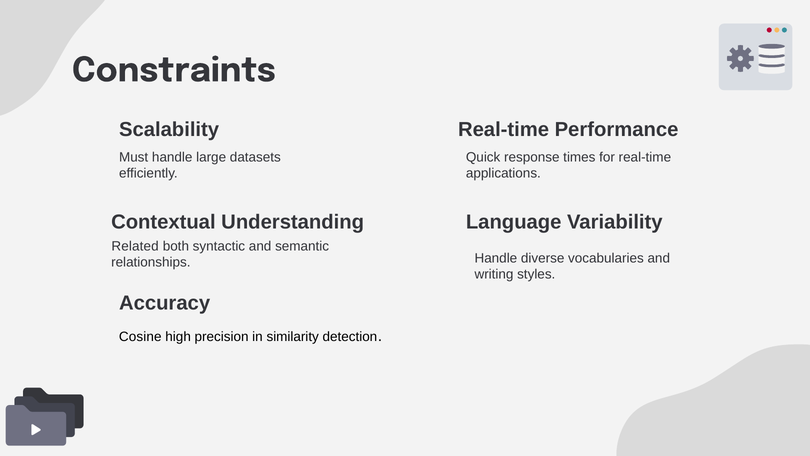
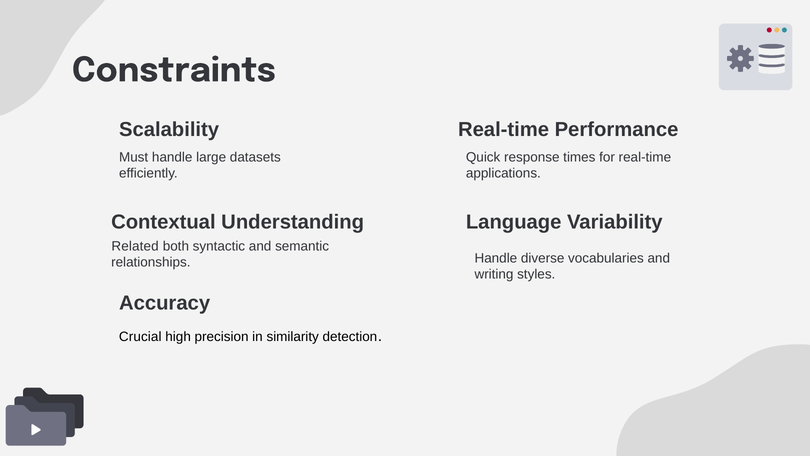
Cosine: Cosine -> Crucial
